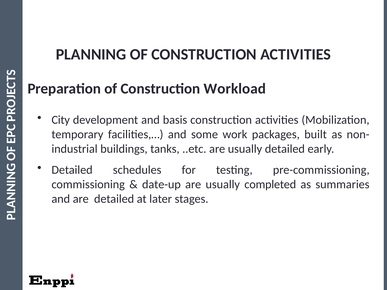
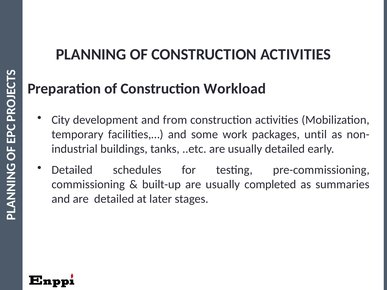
basis: basis -> from
built: built -> until
date-up: date-up -> built-up
